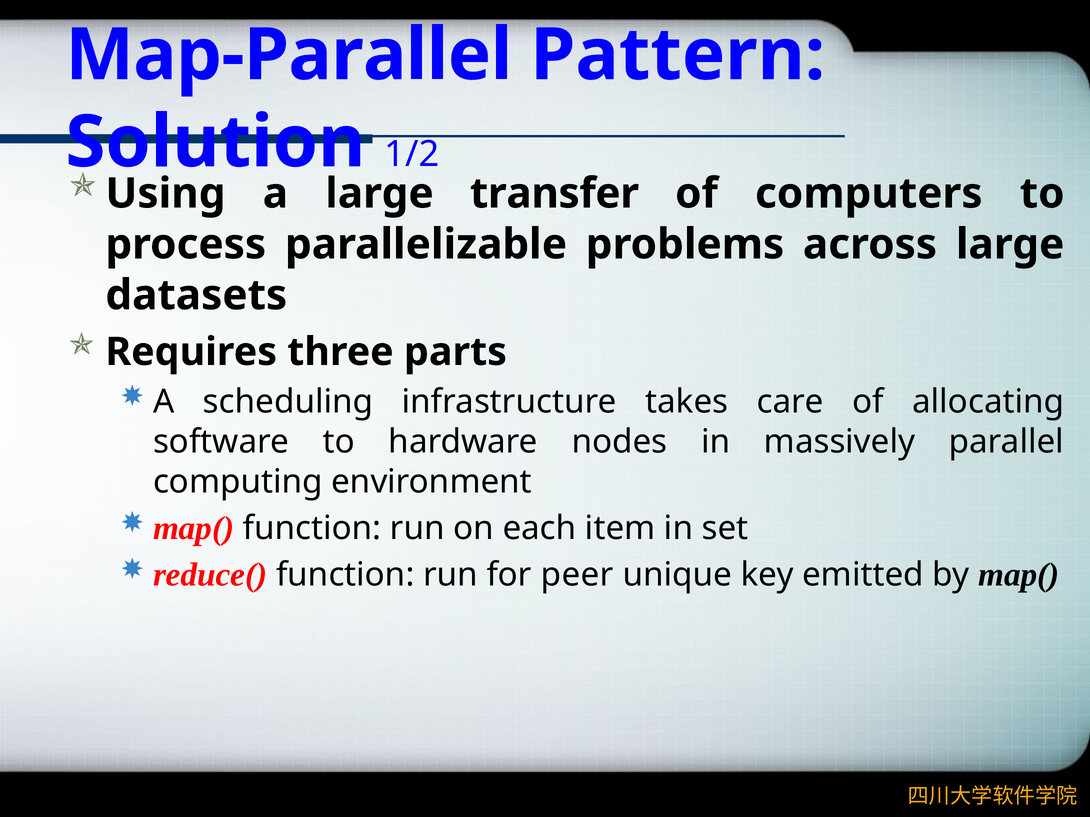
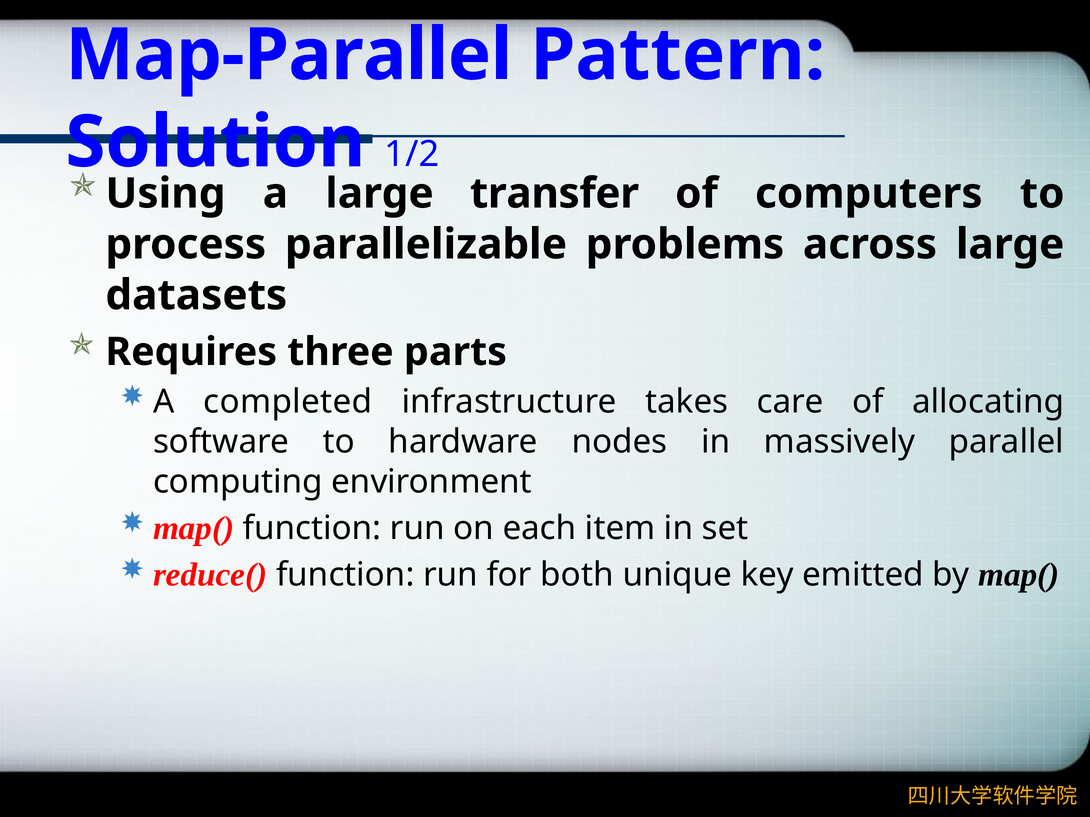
scheduling: scheduling -> completed
peer: peer -> both
